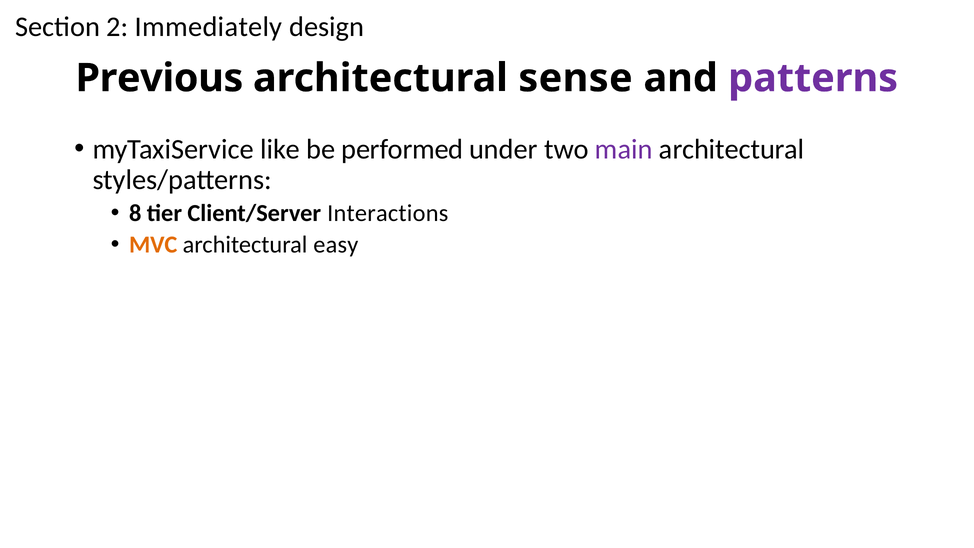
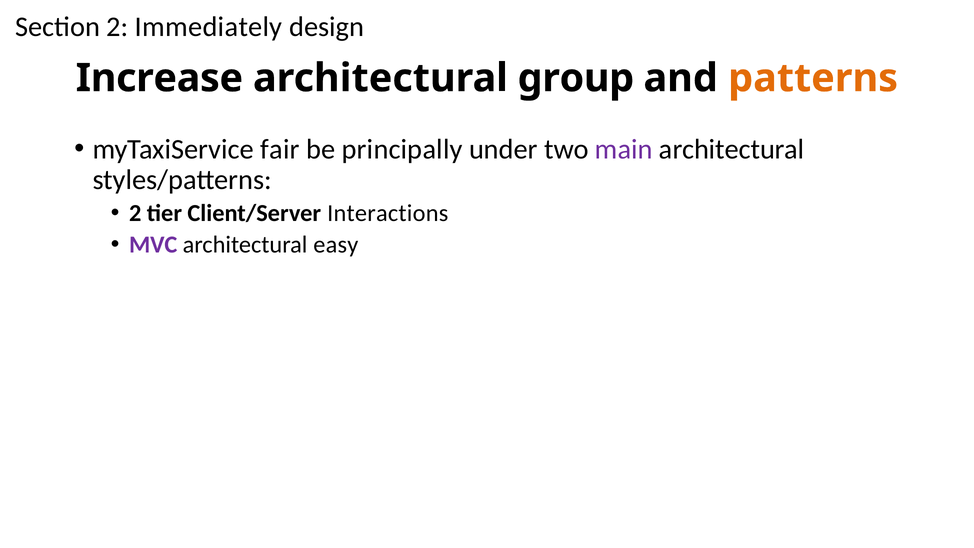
Previous: Previous -> Increase
sense: sense -> group
patterns colour: purple -> orange
like: like -> fair
performed: performed -> principally
8 at (135, 213): 8 -> 2
MVC colour: orange -> purple
